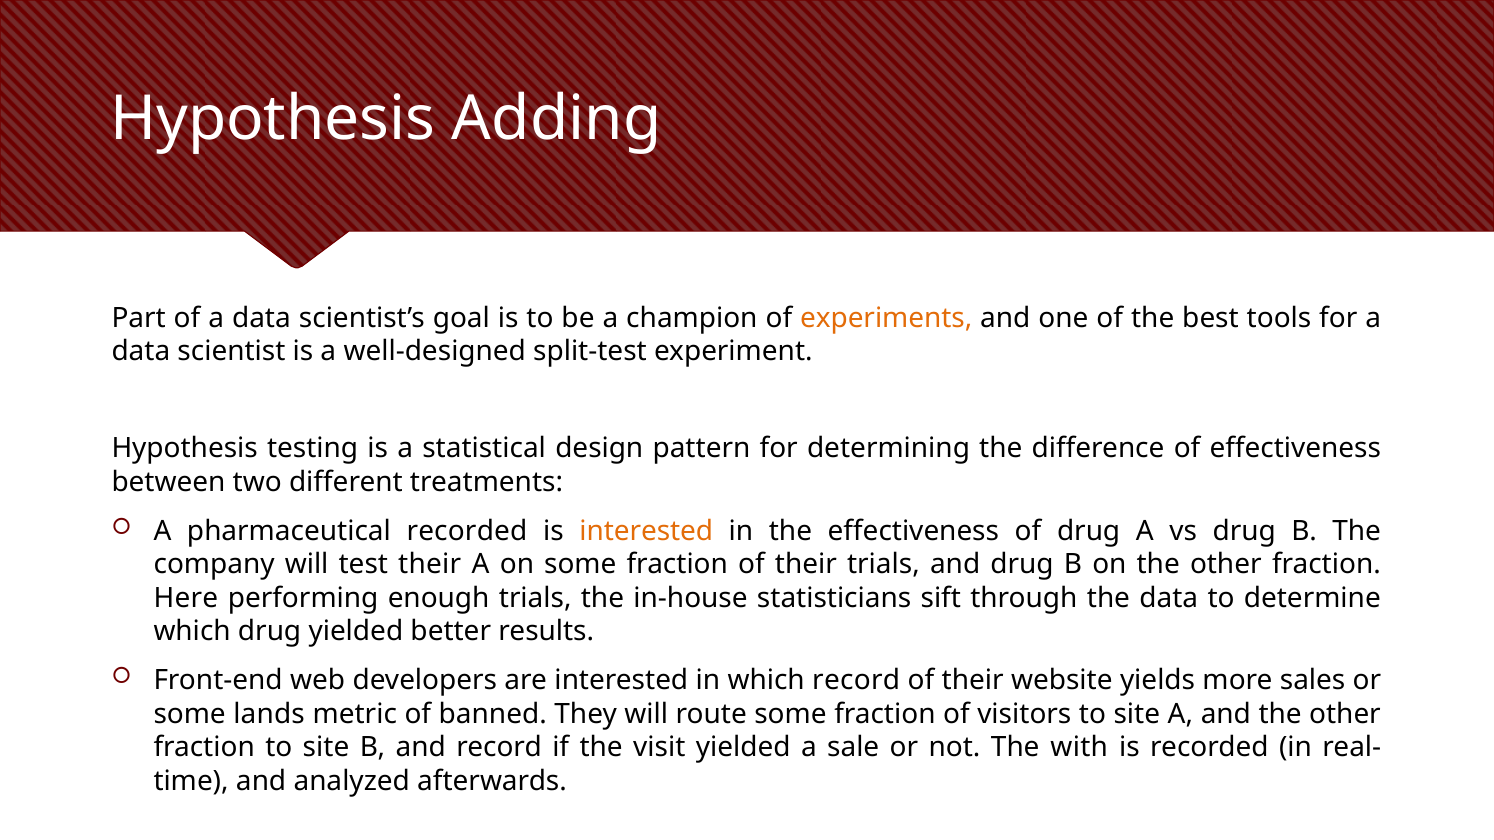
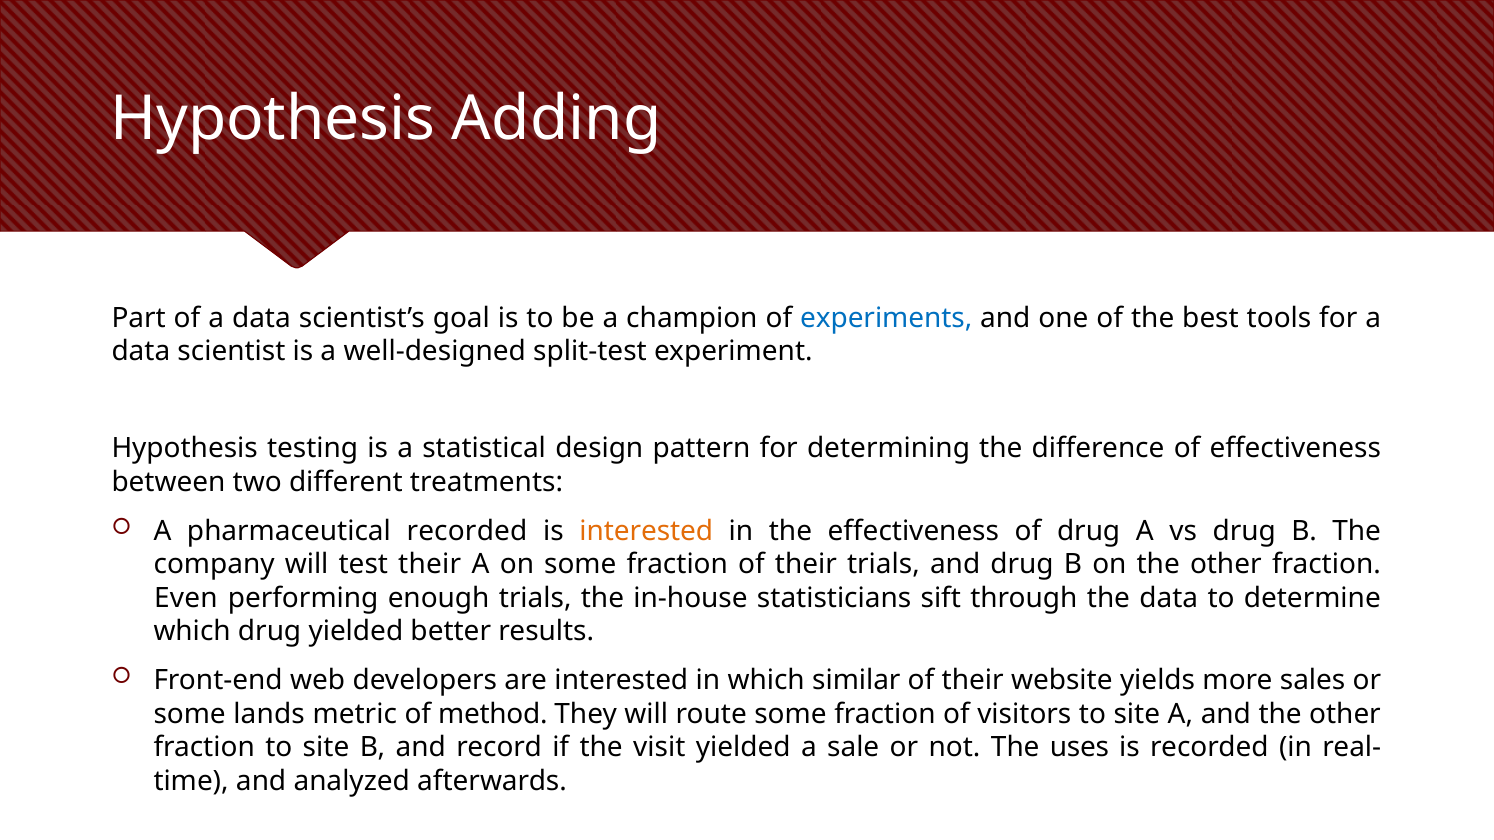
experiments colour: orange -> blue
Here: Here -> Even
which record: record -> similar
banned: banned -> method
with: with -> uses
